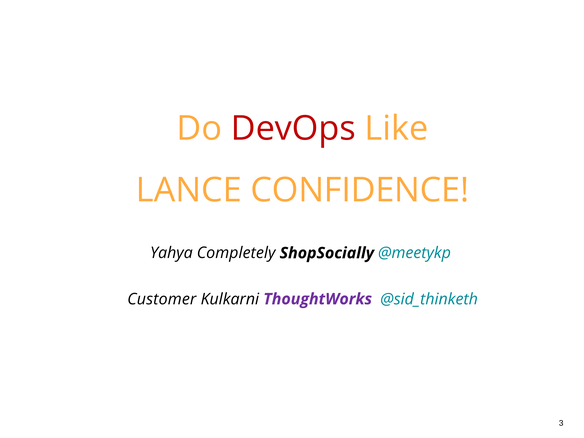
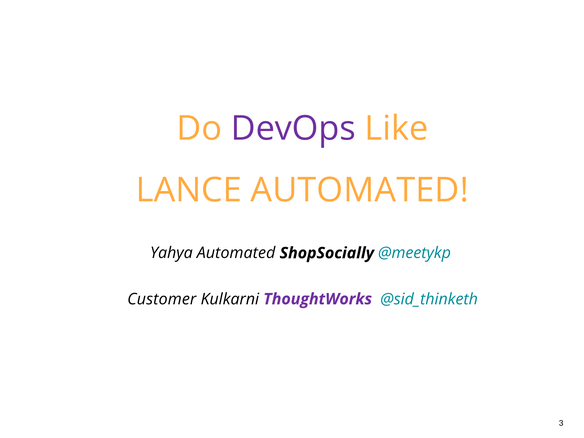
DevOps colour: red -> purple
LANCE CONFIDENCE: CONFIDENCE -> AUTOMATED
Yahya Completely: Completely -> Automated
